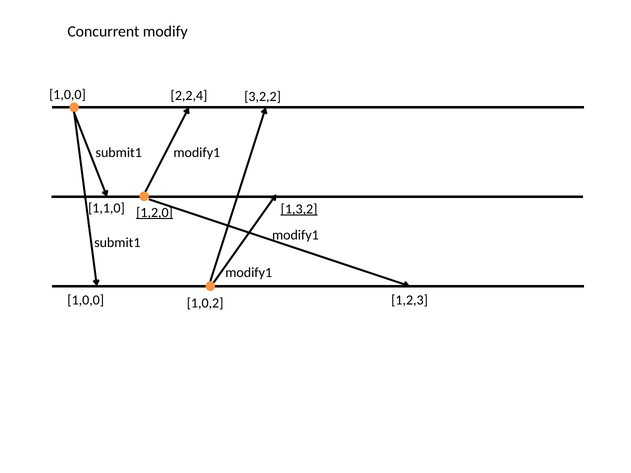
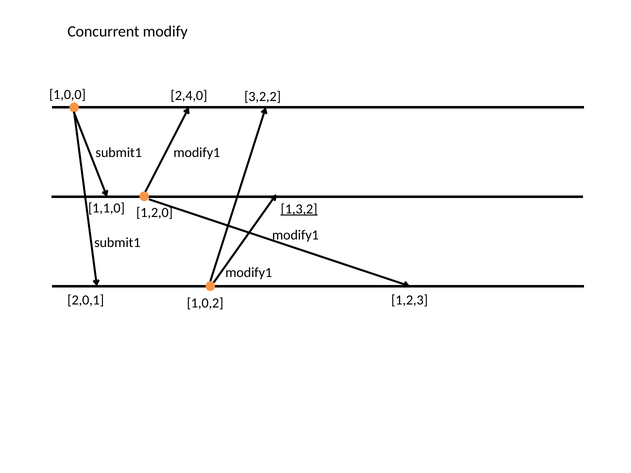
2,2,4: 2,2,4 -> 2,4,0
1,2,0 underline: present -> none
1,0,0 at (86, 300): 1,0,0 -> 2,0,1
